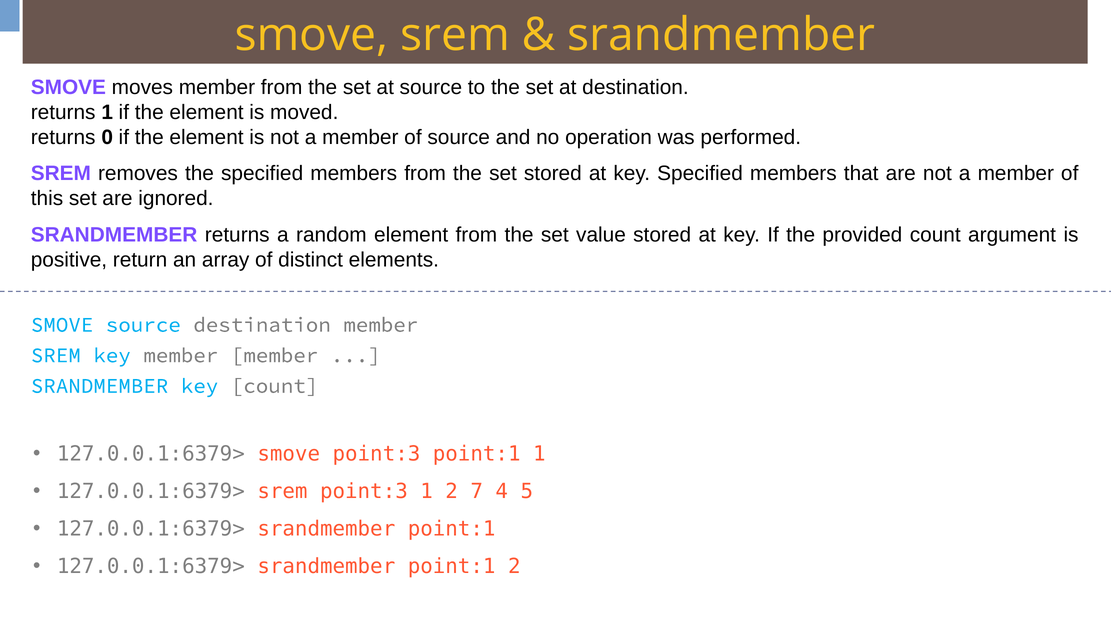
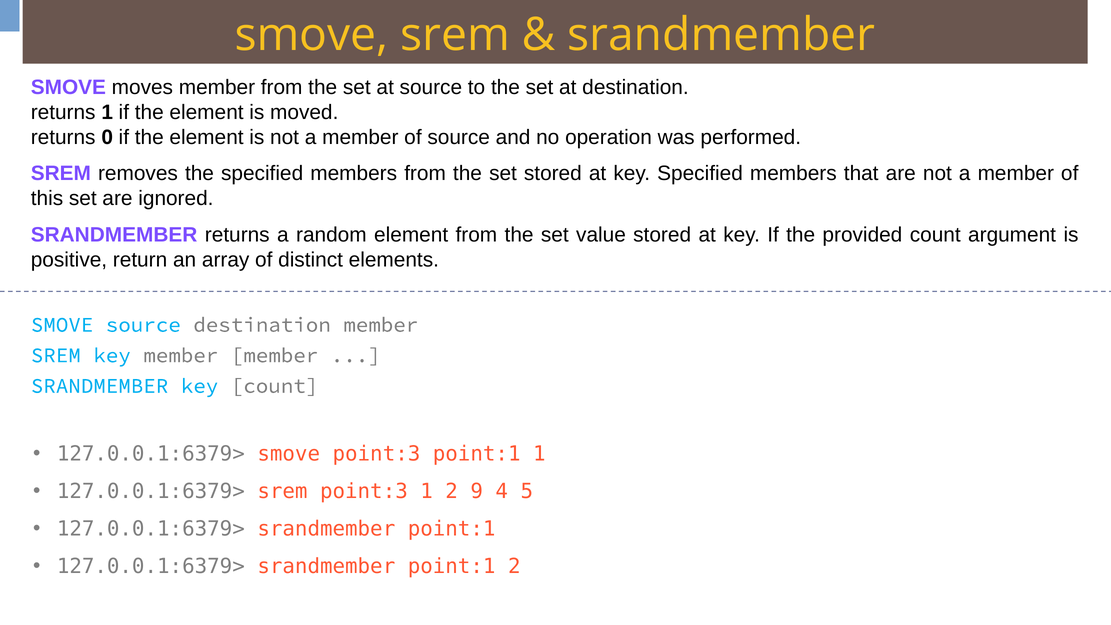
7: 7 -> 9
